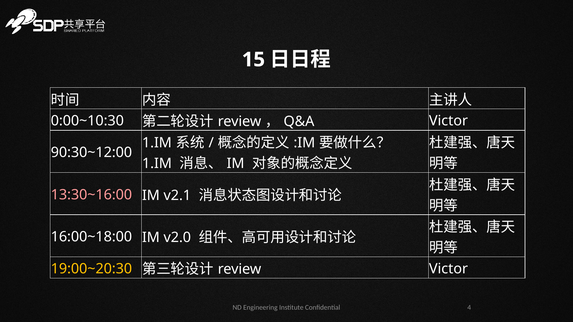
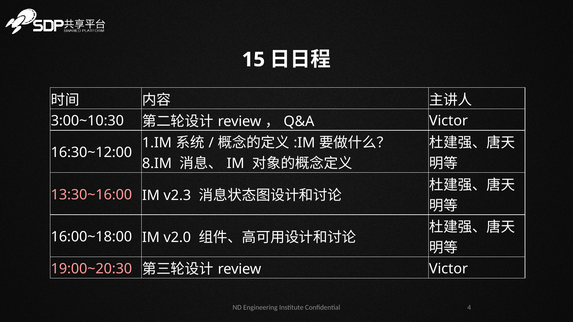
0:00~10:30: 0:00~10:30 -> 3:00~10:30
90:30~12:00: 90:30~12:00 -> 16:30~12:00
1.IM at (157, 164): 1.IM -> 8.IM
v2.1: v2.1 -> v2.3
19:00~20:30 colour: yellow -> pink
